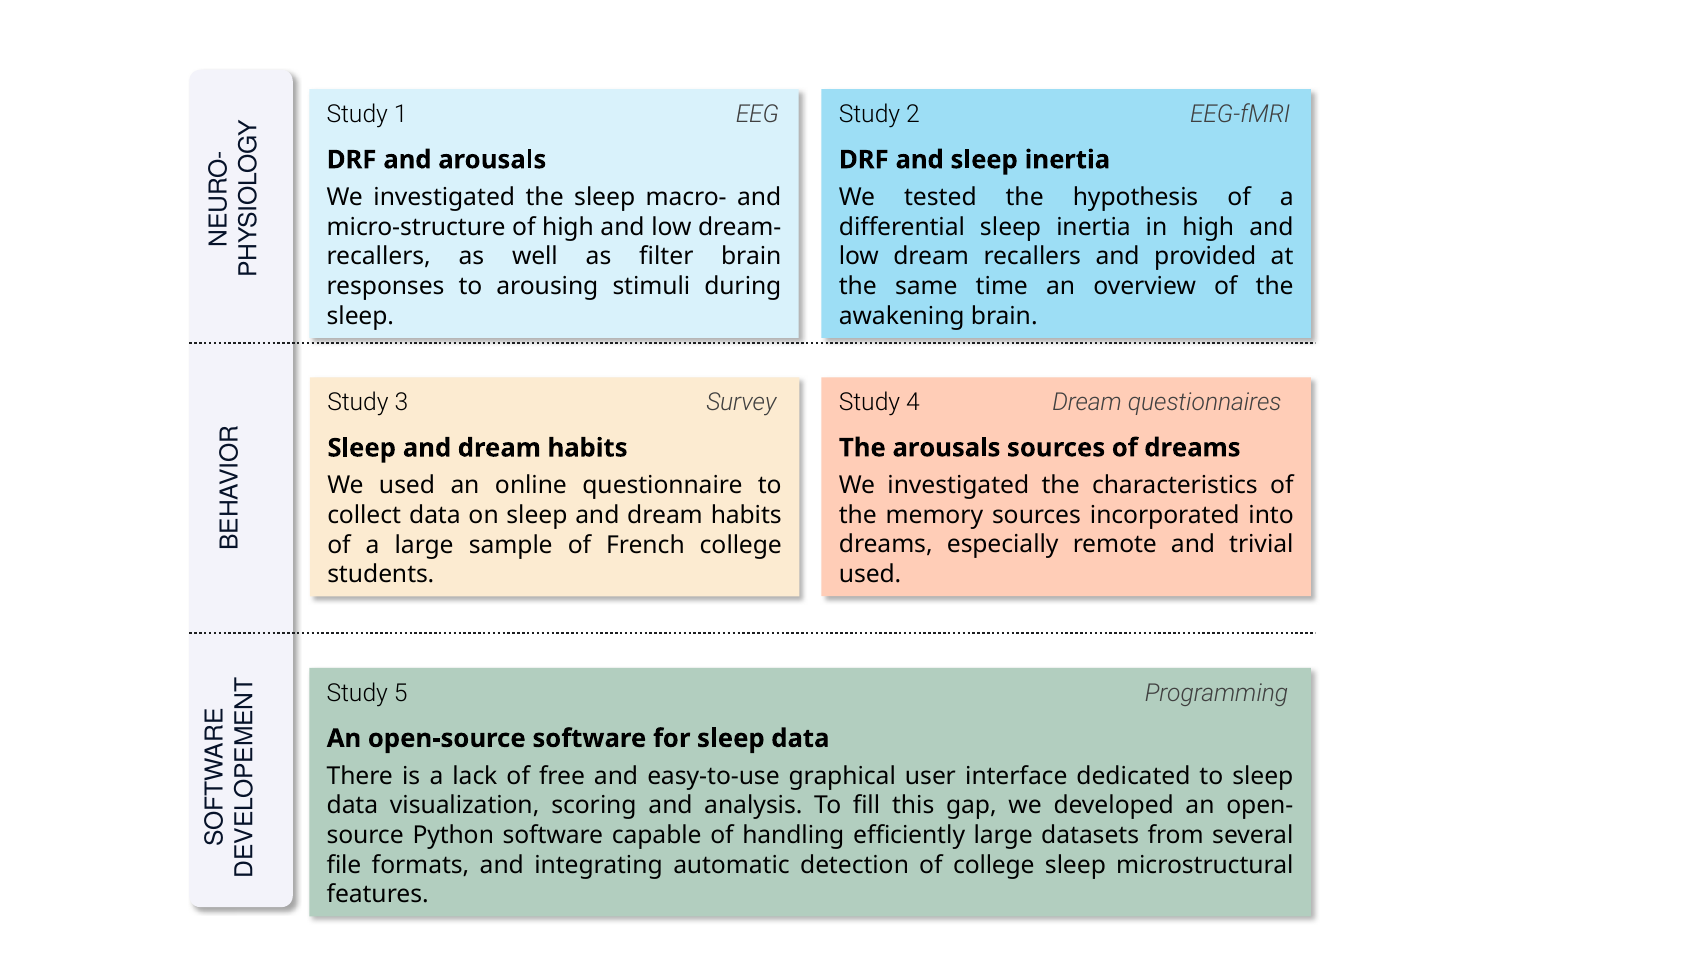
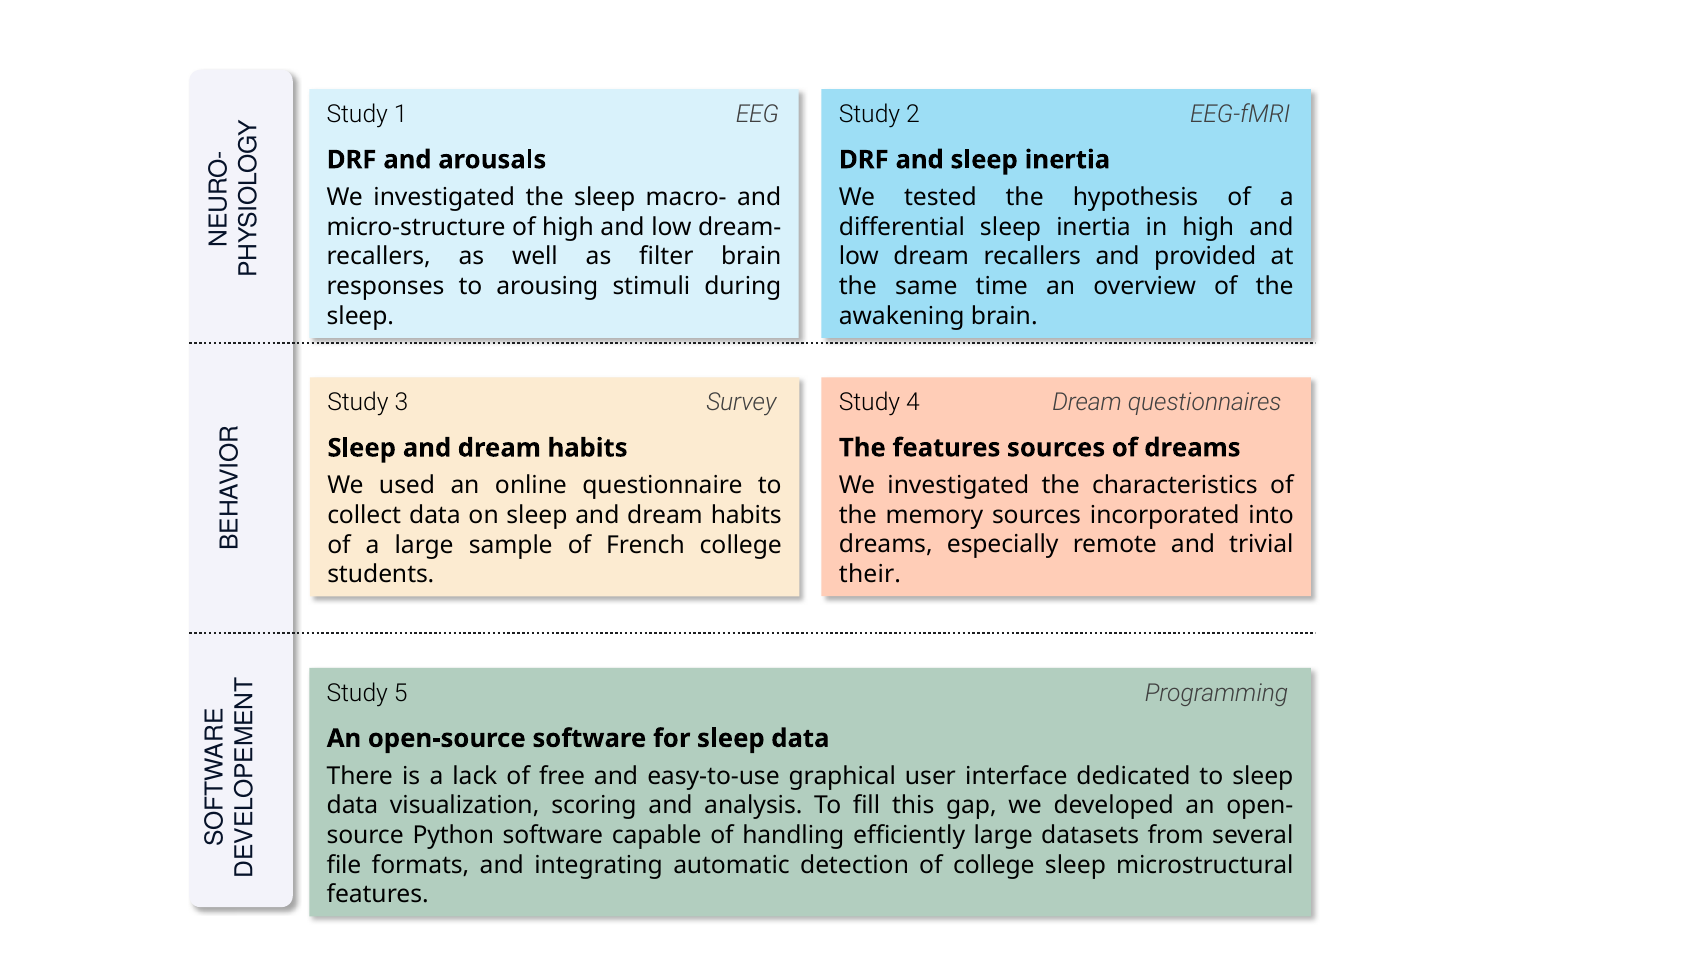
The arousals: arousals -> features
used at (870, 574): used -> their
